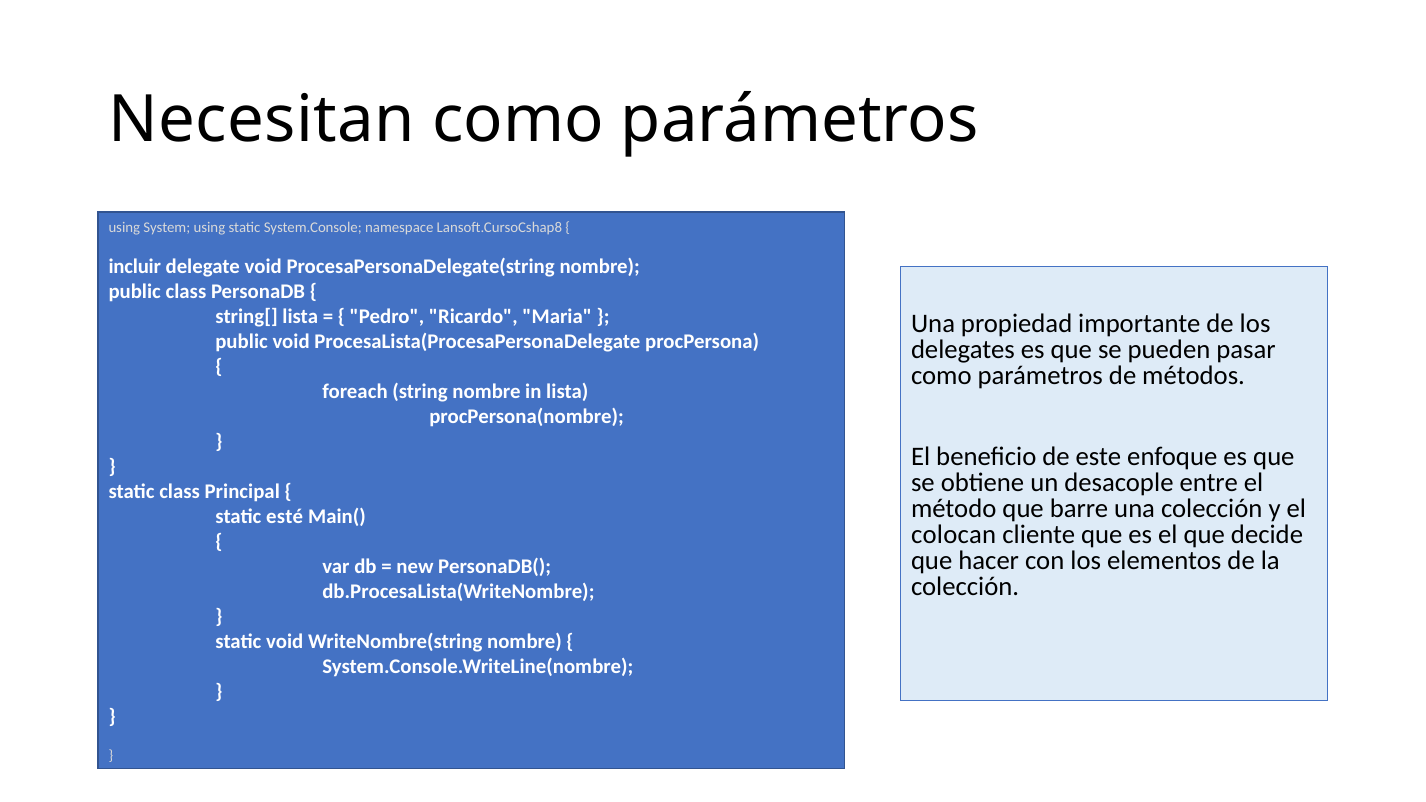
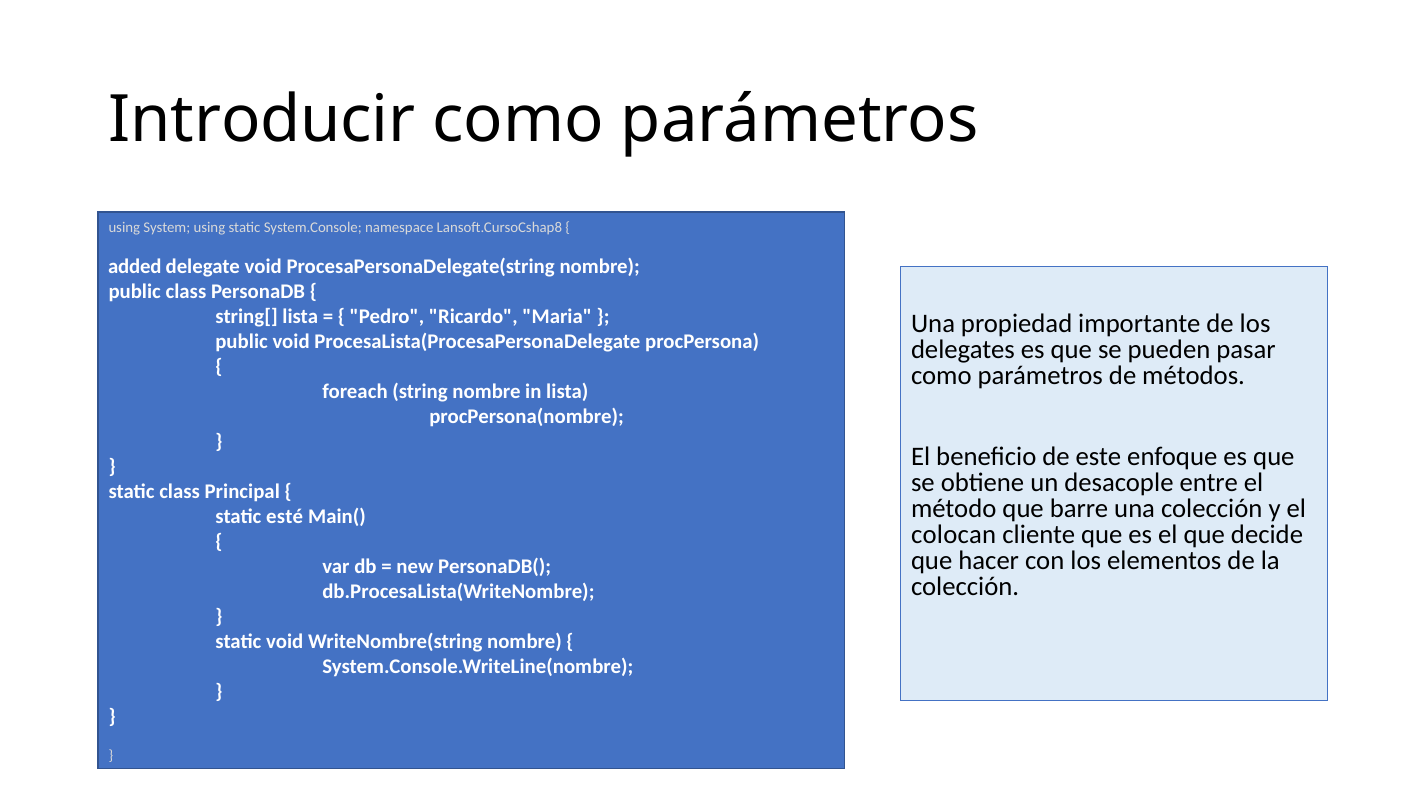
Necesitan: Necesitan -> Introducir
incluir: incluir -> added
